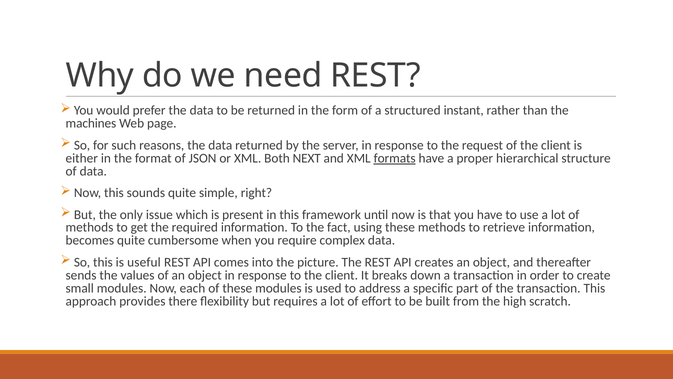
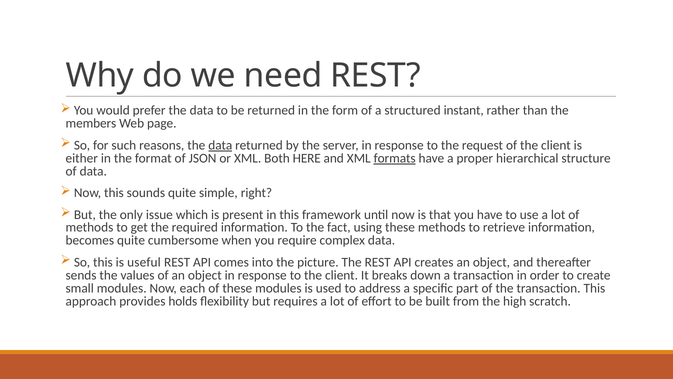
machines: machines -> members
data at (220, 145) underline: none -> present
NEXT: NEXT -> HERE
there: there -> holds
